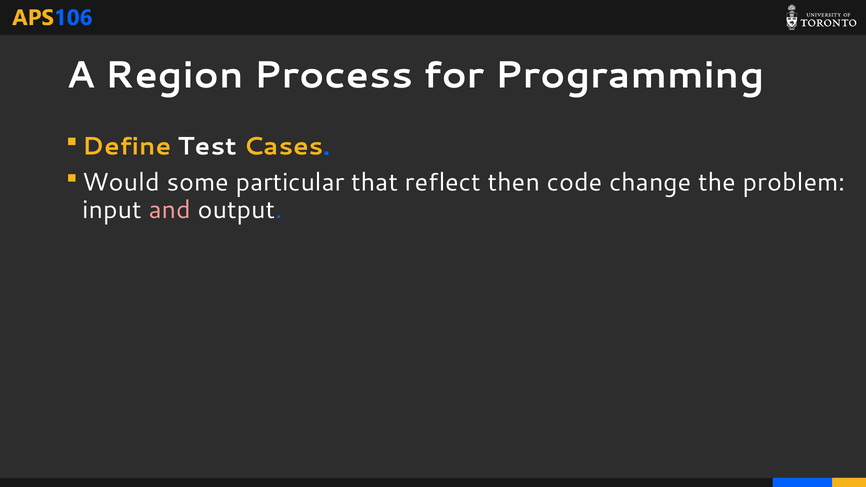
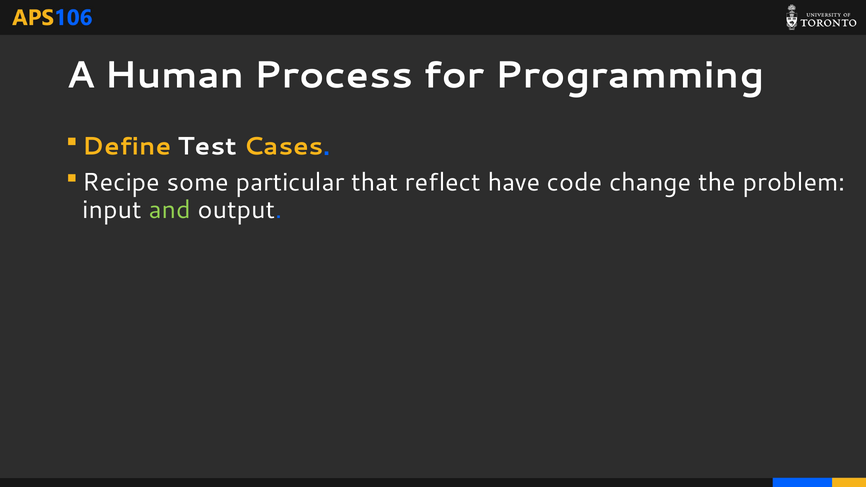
Region: Region -> Human
Would: Would -> Recipe
then: then -> have
and colour: pink -> light green
